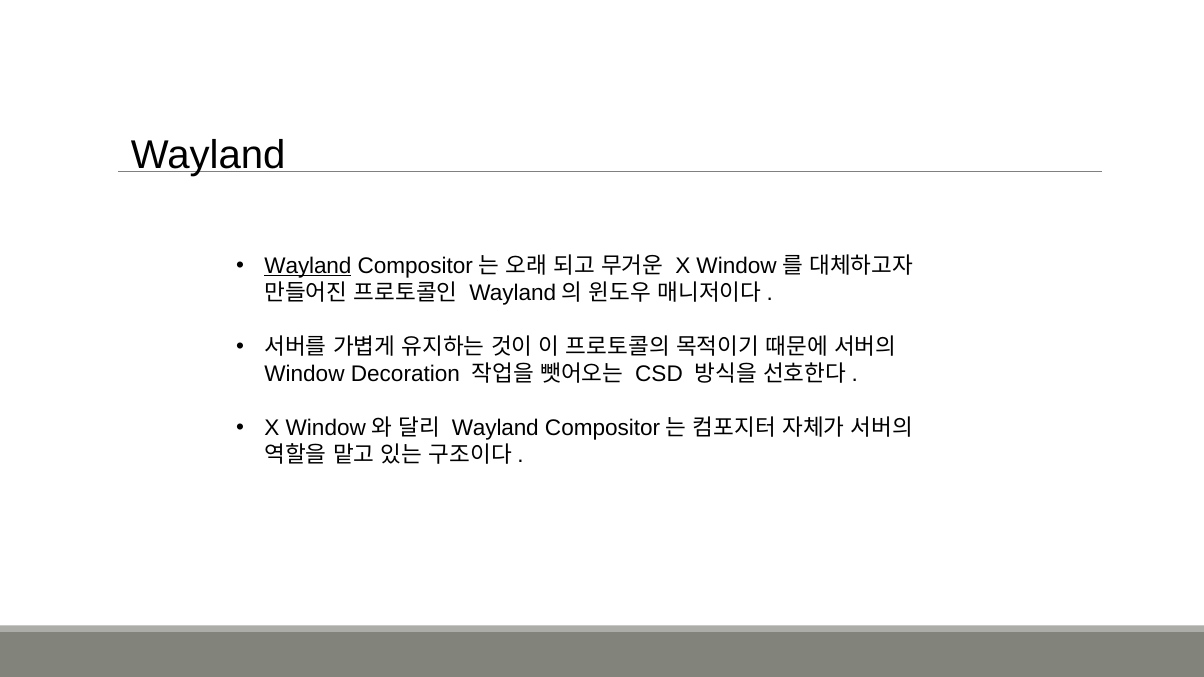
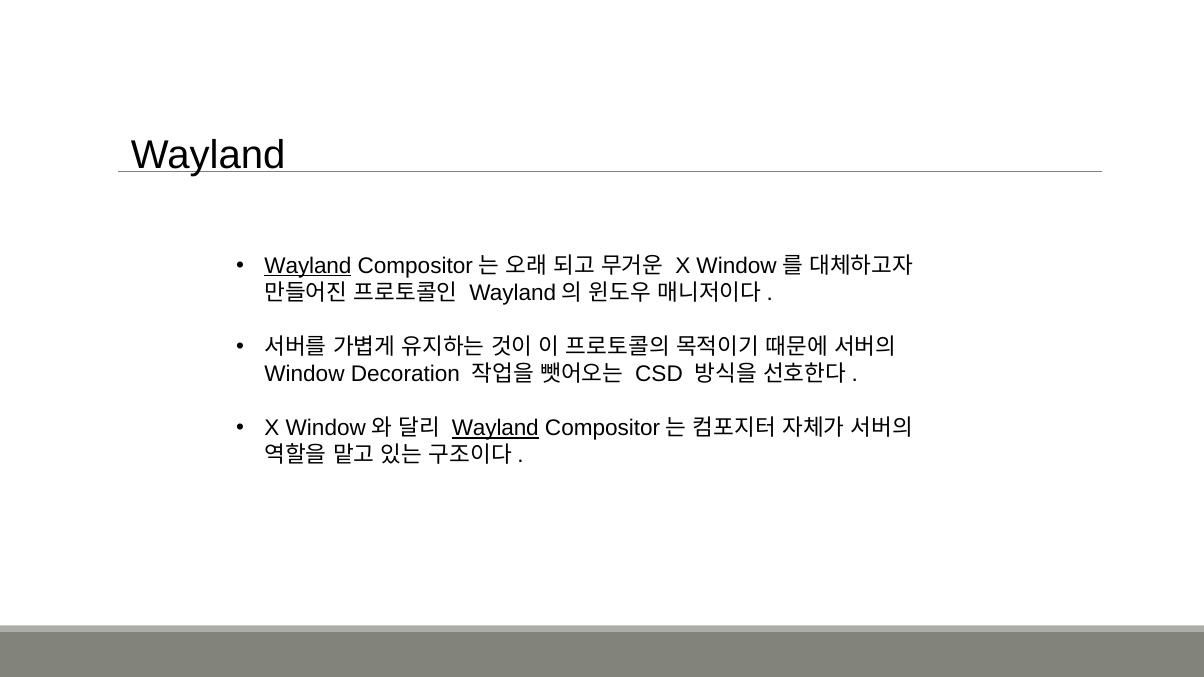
Wayland at (495, 429) underline: none -> present
